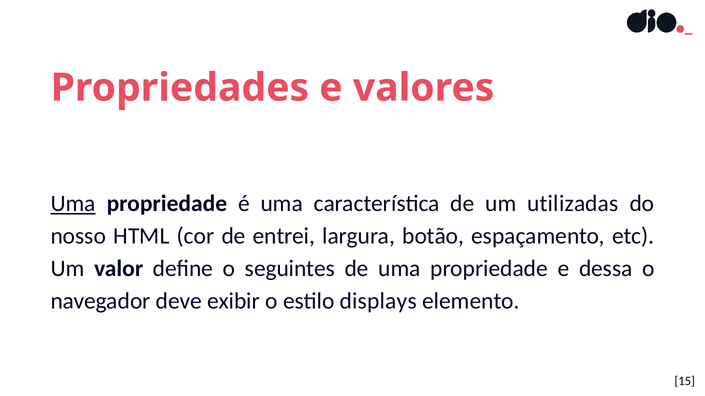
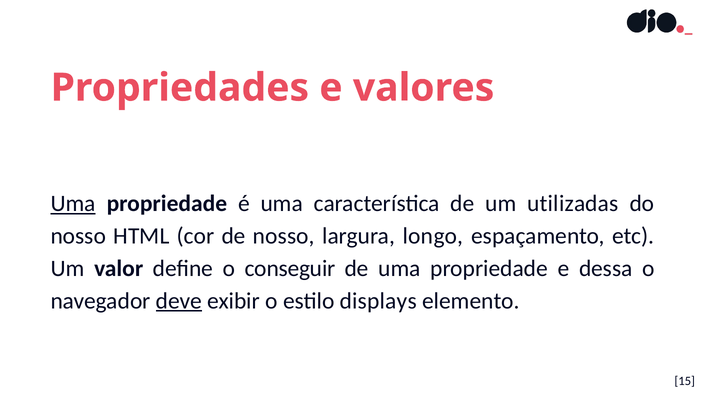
de entrei: entrei -> nosso
botão: botão -> longo
seguintes: seguintes -> conseguir
deve underline: none -> present
